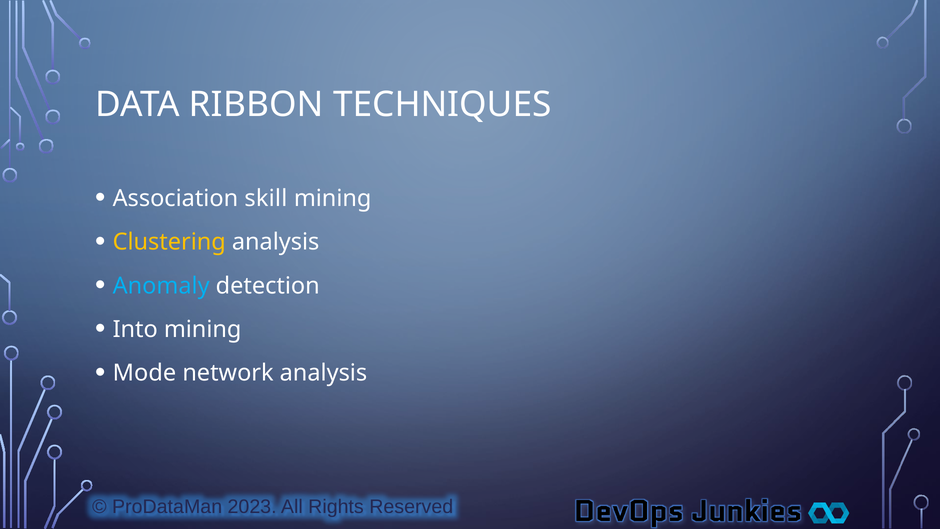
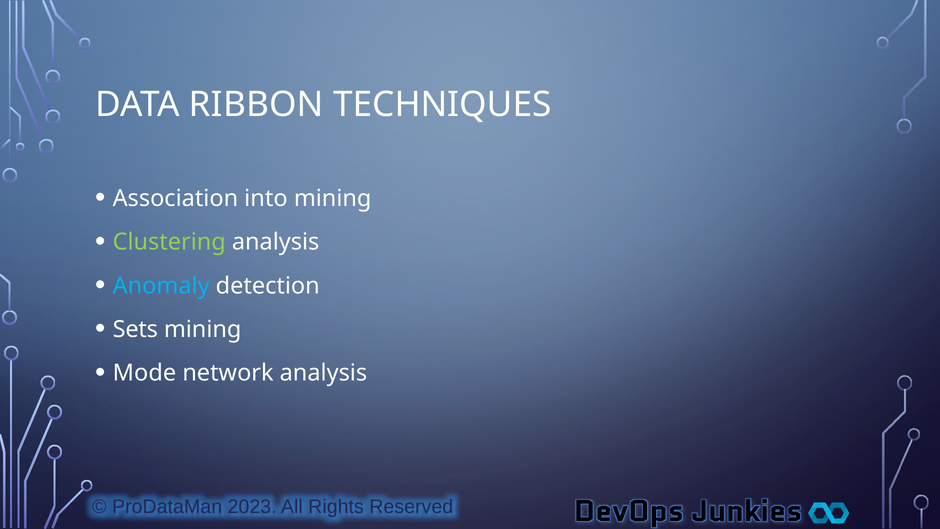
skill: skill -> into
Clustering colour: yellow -> light green
Into: Into -> Sets
